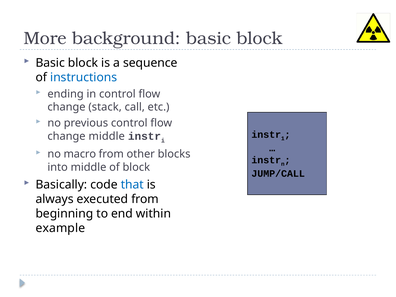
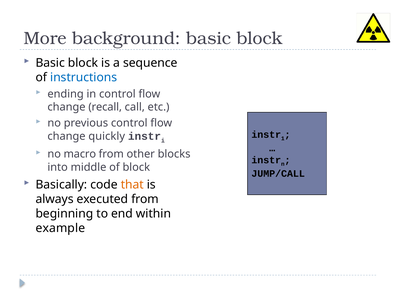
stack: stack -> recall
change middle: middle -> quickly
that colour: blue -> orange
